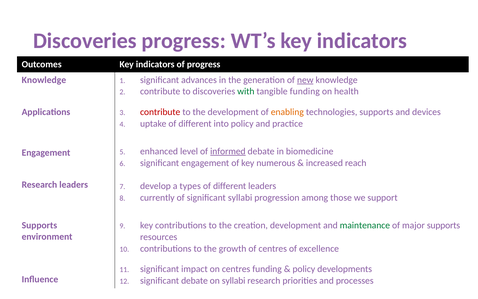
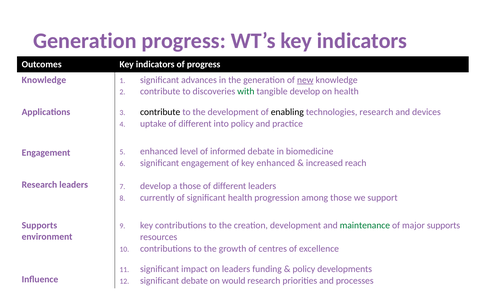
Discoveries at (85, 41): Discoveries -> Generation
tangible funding: funding -> develop
contribute at (160, 112) colour: red -> black
enabling colour: orange -> black
technologies supports: supports -> research
informed underline: present -> none
key numerous: numerous -> enhanced
a types: types -> those
significant syllabi: syllabi -> health
on centres: centres -> leaders
on syllabi: syllabi -> would
